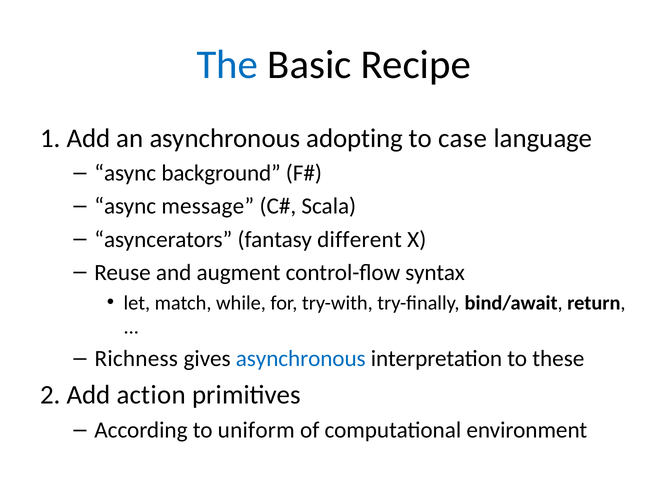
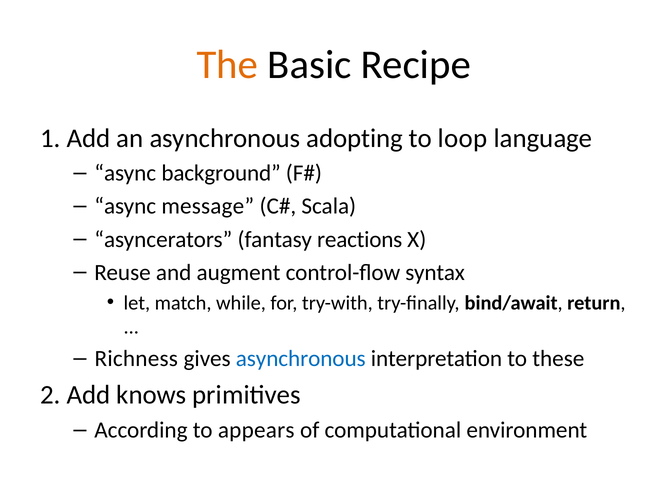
The colour: blue -> orange
case: case -> loop
different: different -> reactions
action: action -> knows
uniform: uniform -> appears
